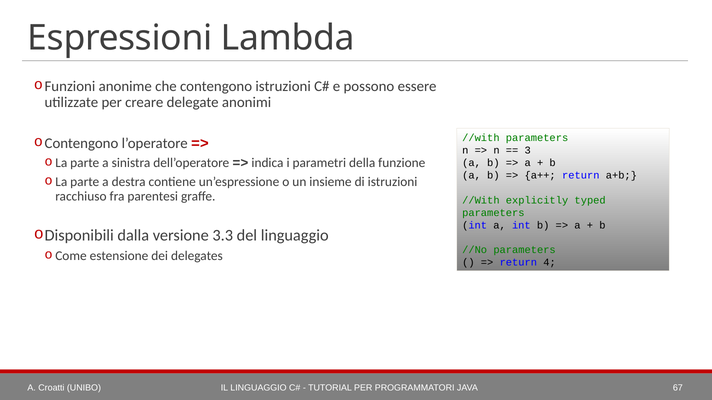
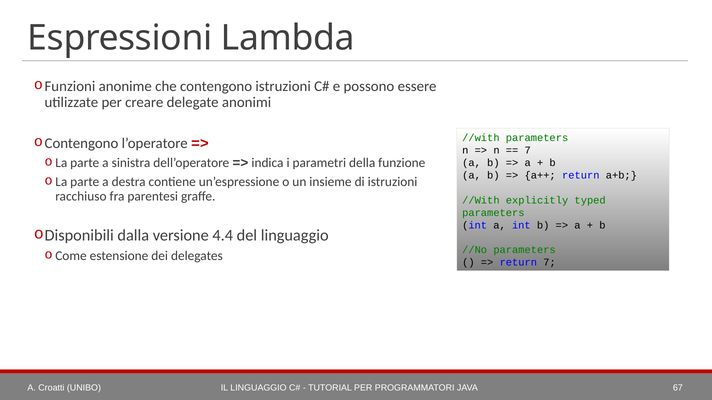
3 at (528, 151): 3 -> 7
3.3: 3.3 -> 4.4
return 4: 4 -> 7
